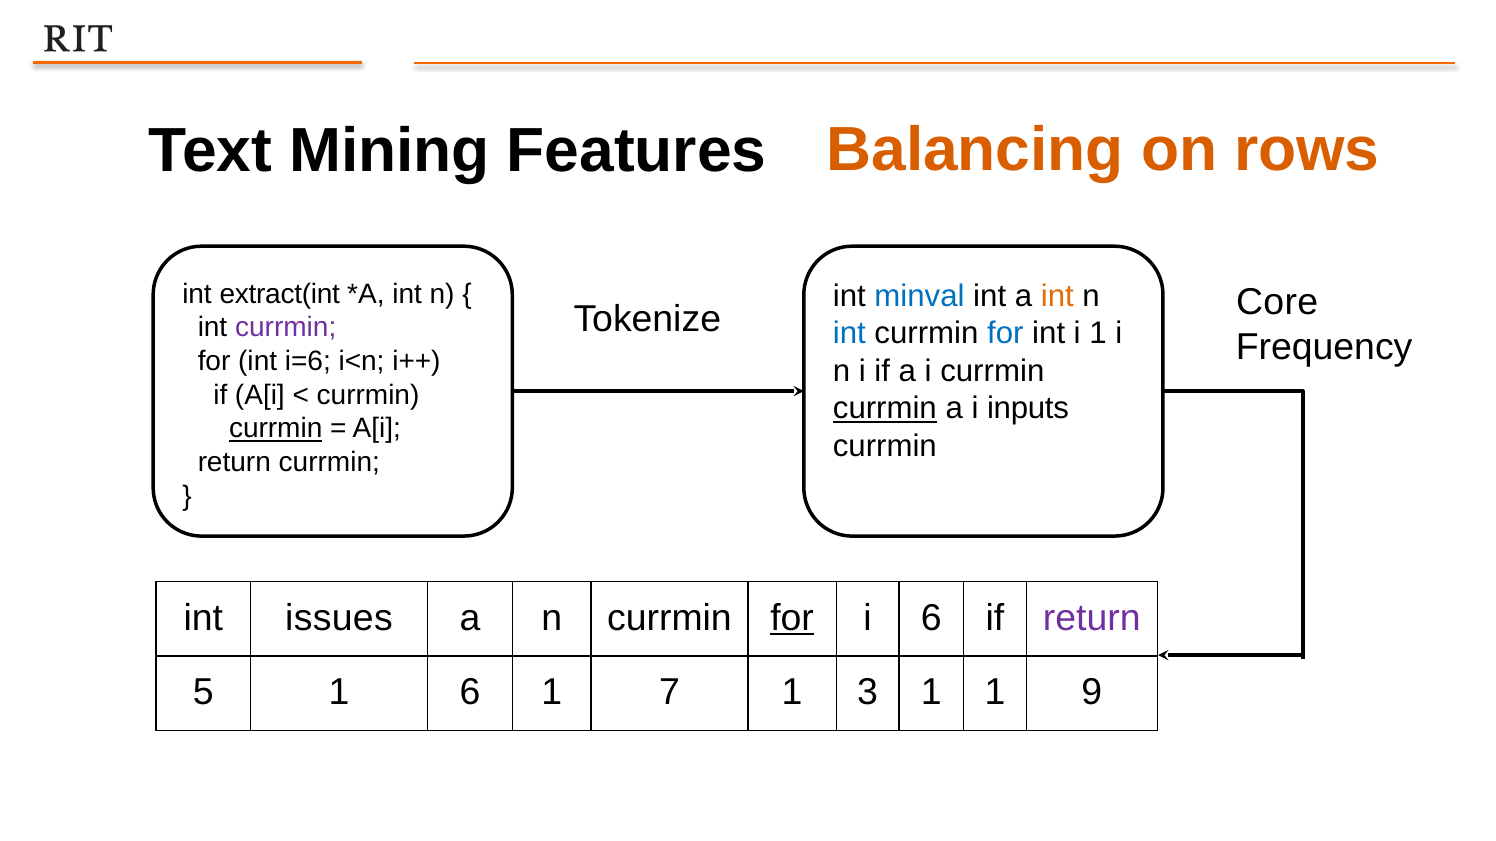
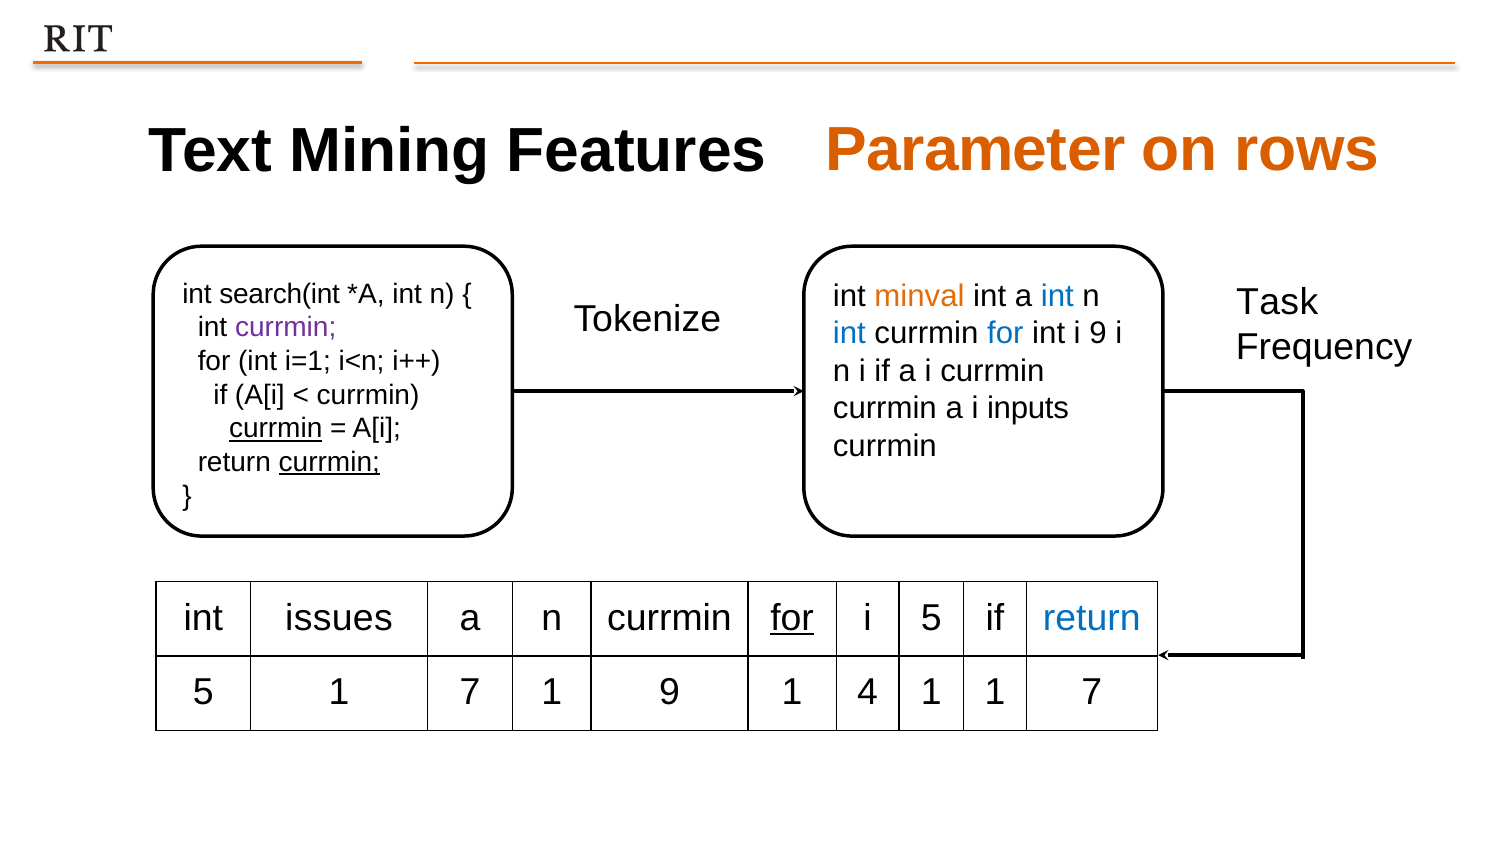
Balancing: Balancing -> Parameter
extract(int: extract(int -> search(int
minval colour: blue -> orange
int at (1057, 296) colour: orange -> blue
Core: Core -> Task
i 1: 1 -> 9
i=6: i=6 -> i=1
currmin at (885, 409) underline: present -> none
currmin at (329, 463) underline: none -> present
i 6: 6 -> 5
return at (1092, 618) colour: purple -> blue
5 1 6: 6 -> 7
1 7: 7 -> 9
3: 3 -> 4
1 1 9: 9 -> 7
